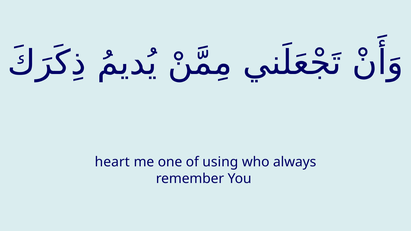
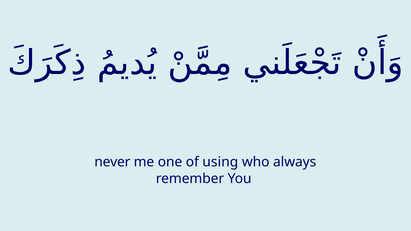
heart: heart -> never
